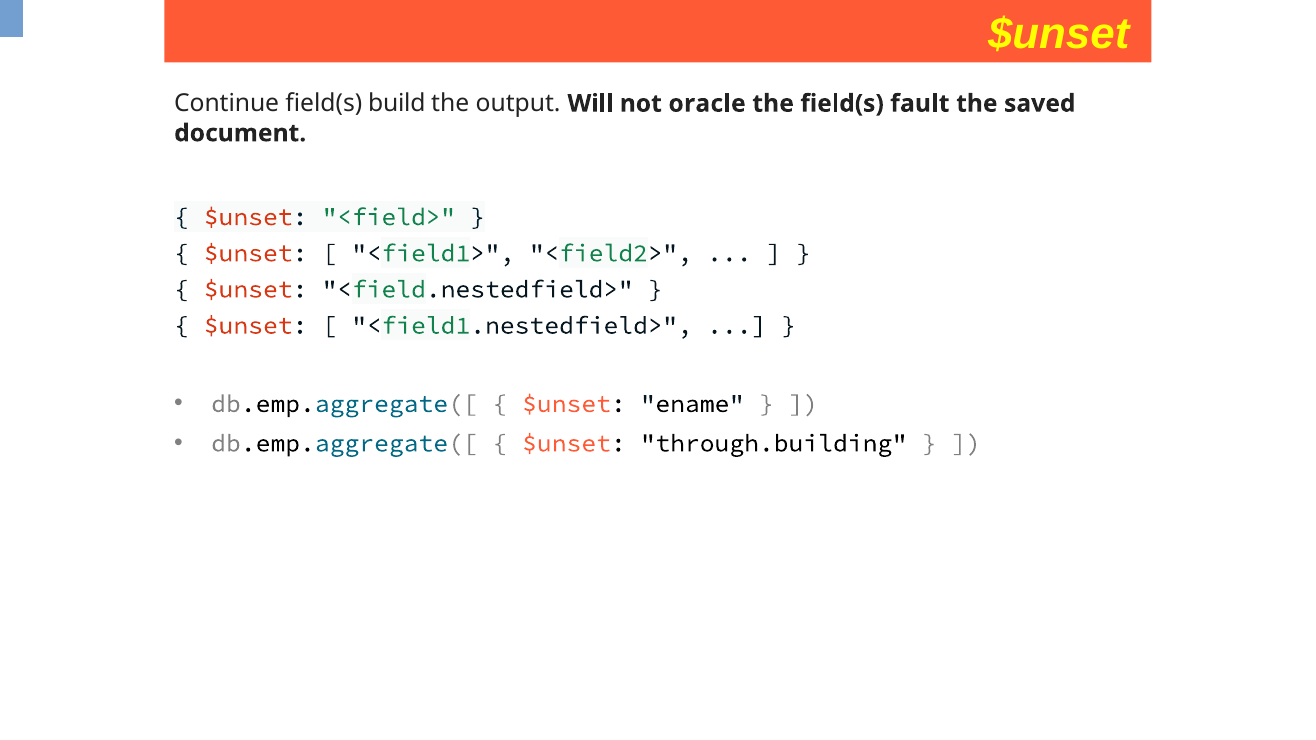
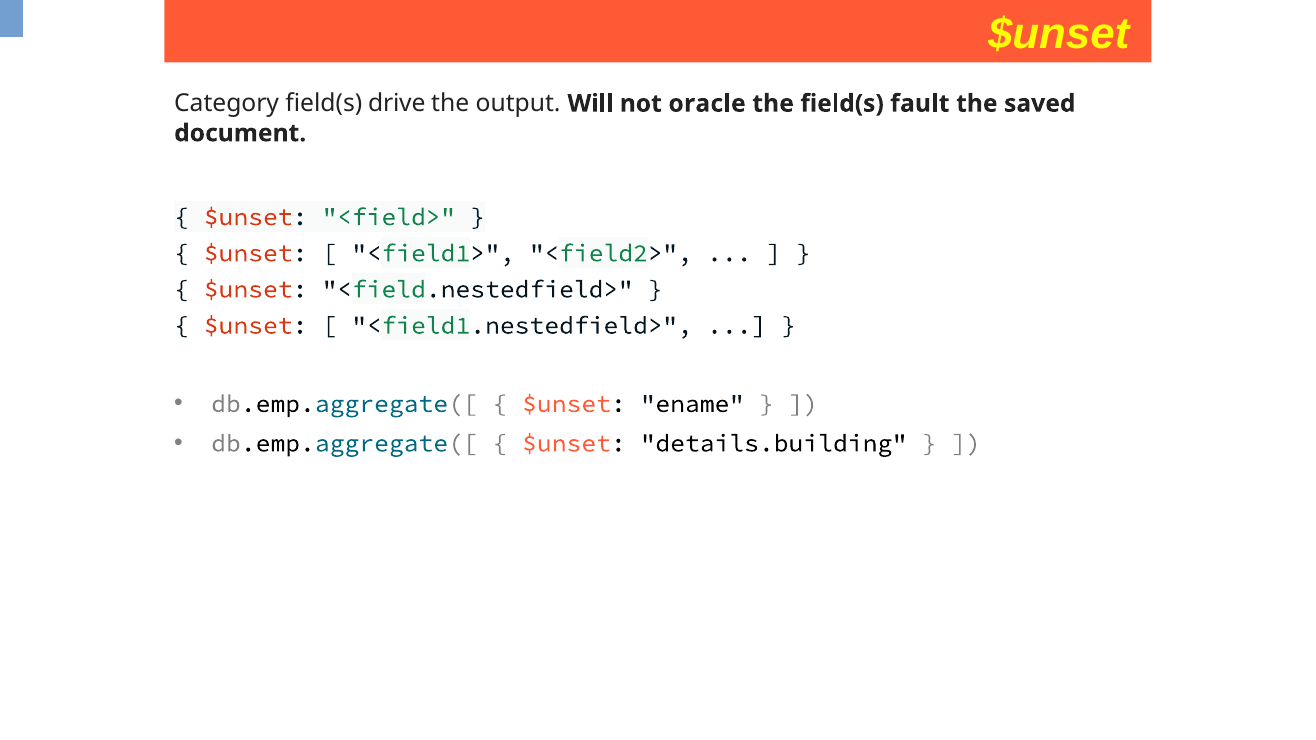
Continue: Continue -> Category
build: build -> drive
through.building: through.building -> details.building
